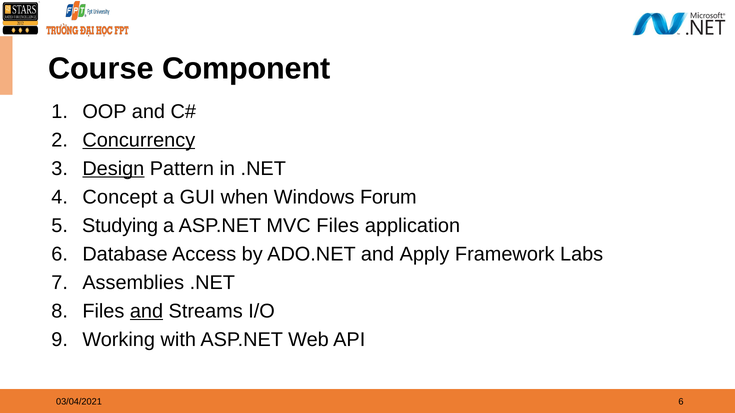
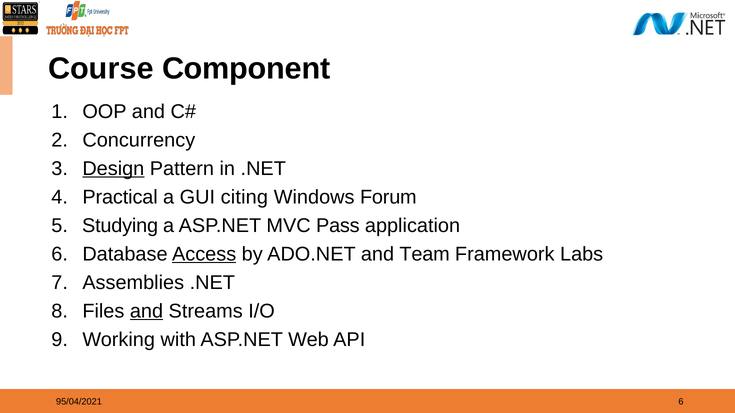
Concurrency underline: present -> none
Concept: Concept -> Practical
when: when -> citing
MVC Files: Files -> Pass
Access underline: none -> present
Apply: Apply -> Team
03/04/2021: 03/04/2021 -> 95/04/2021
